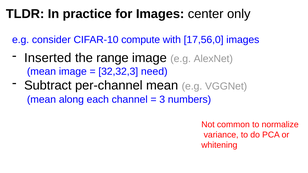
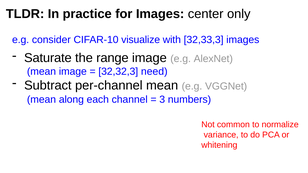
compute: compute -> visualize
17,56,0: 17,56,0 -> 32,33,3
Inserted: Inserted -> Saturate
